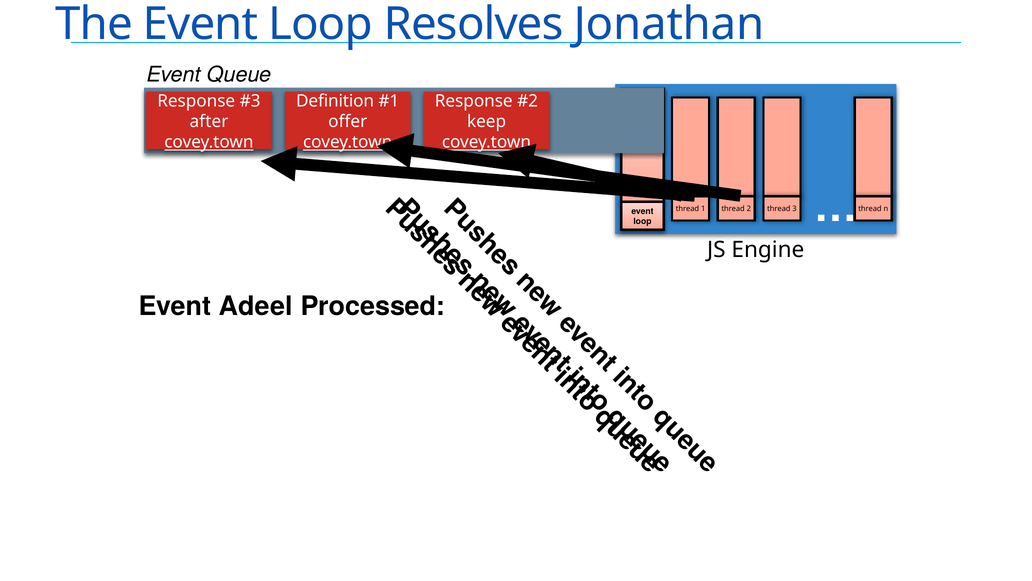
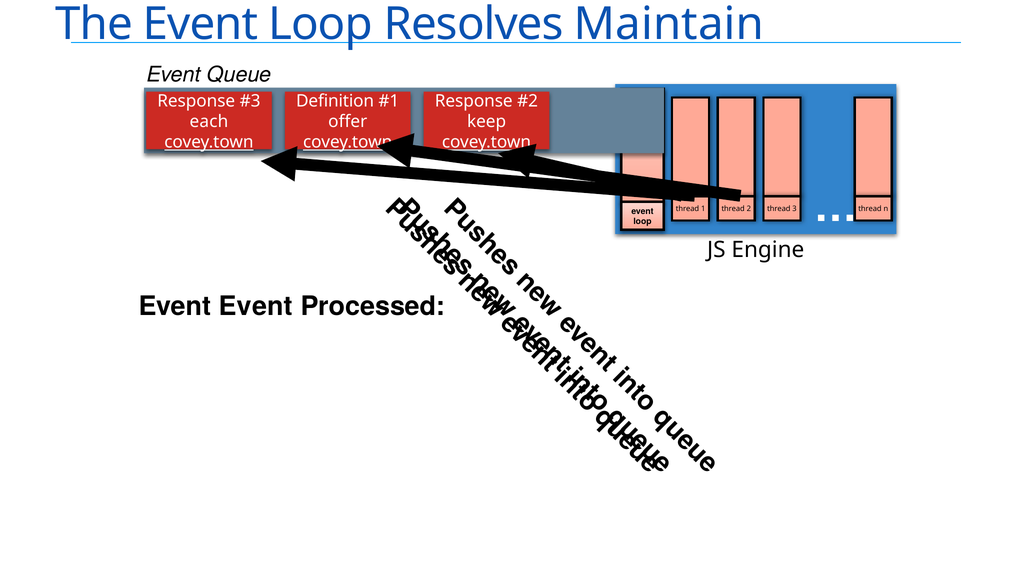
Jonathan: Jonathan -> Maintain
after: after -> each
Event Adeel: Adeel -> Event
